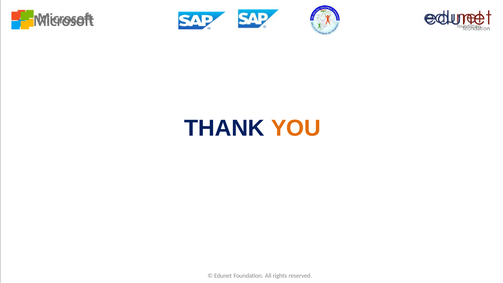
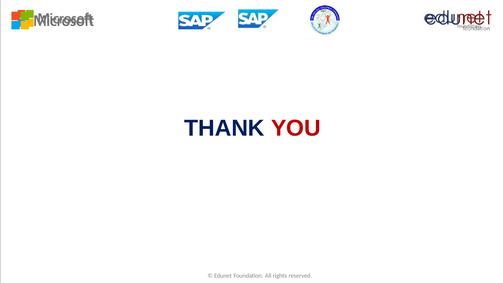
YOU colour: orange -> red
